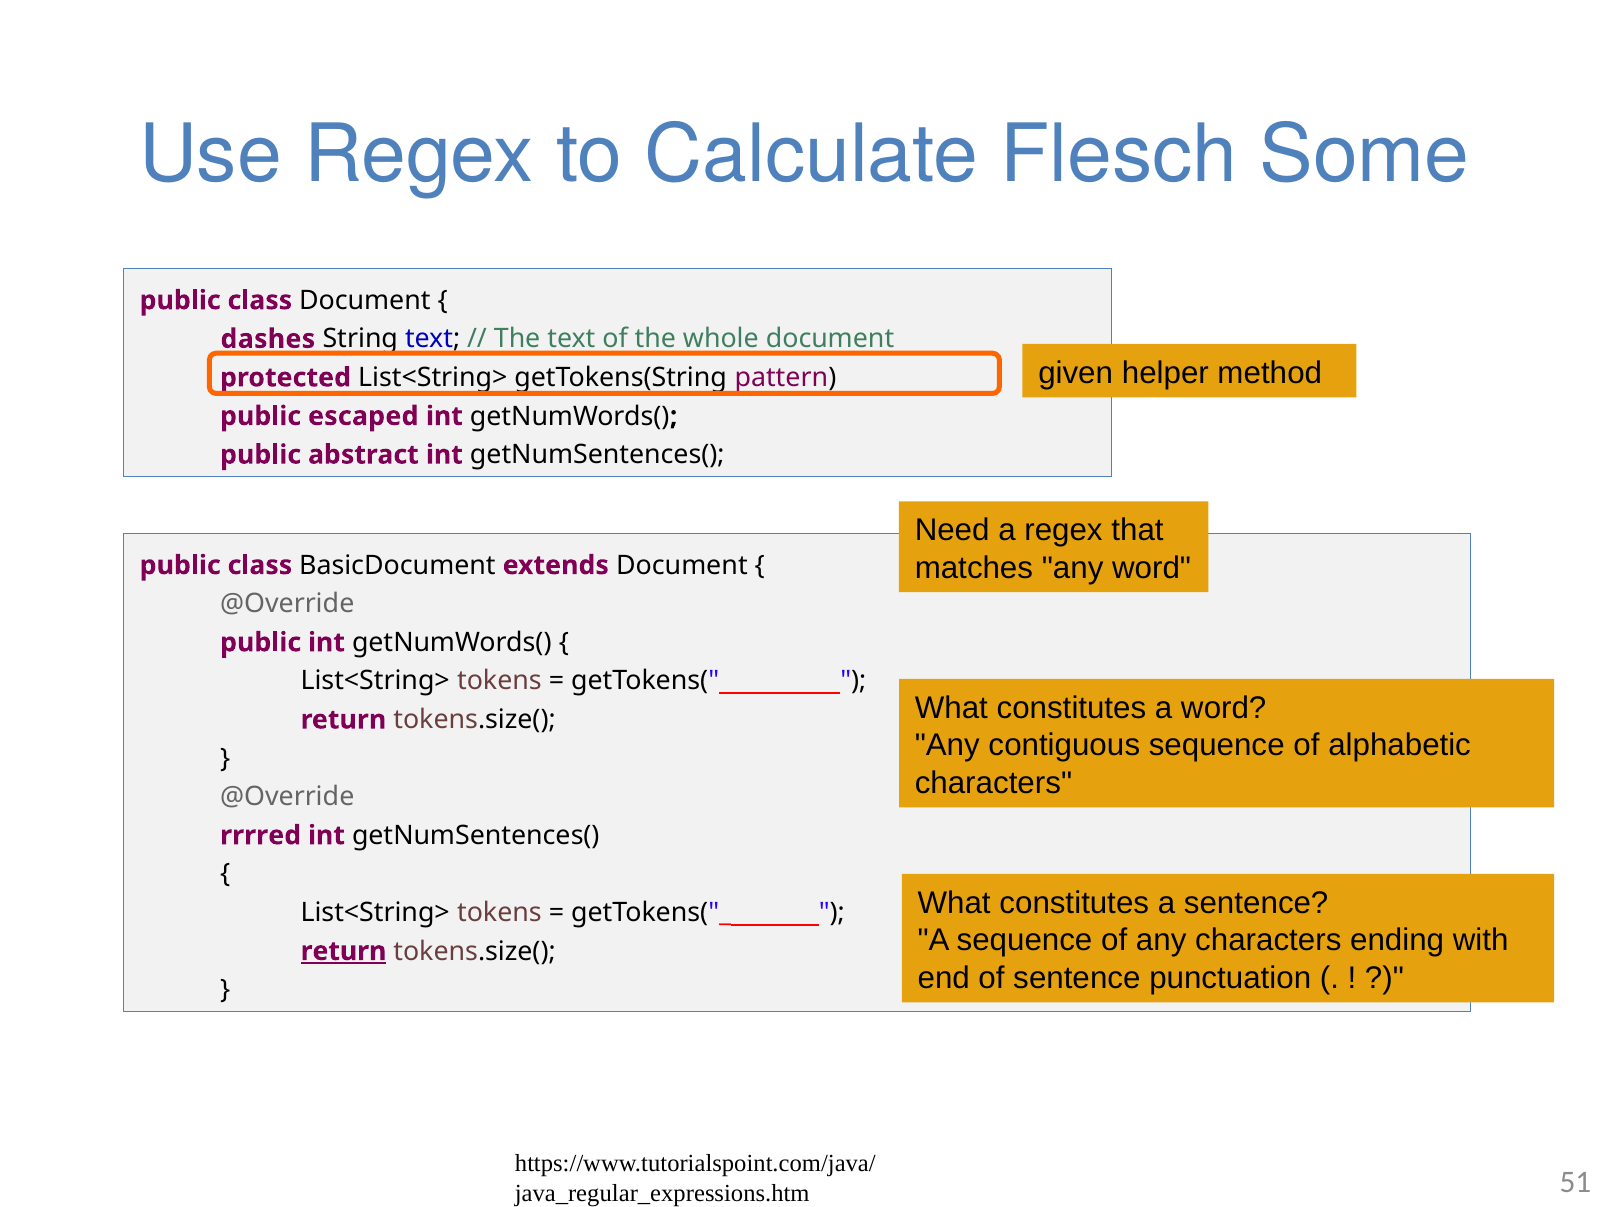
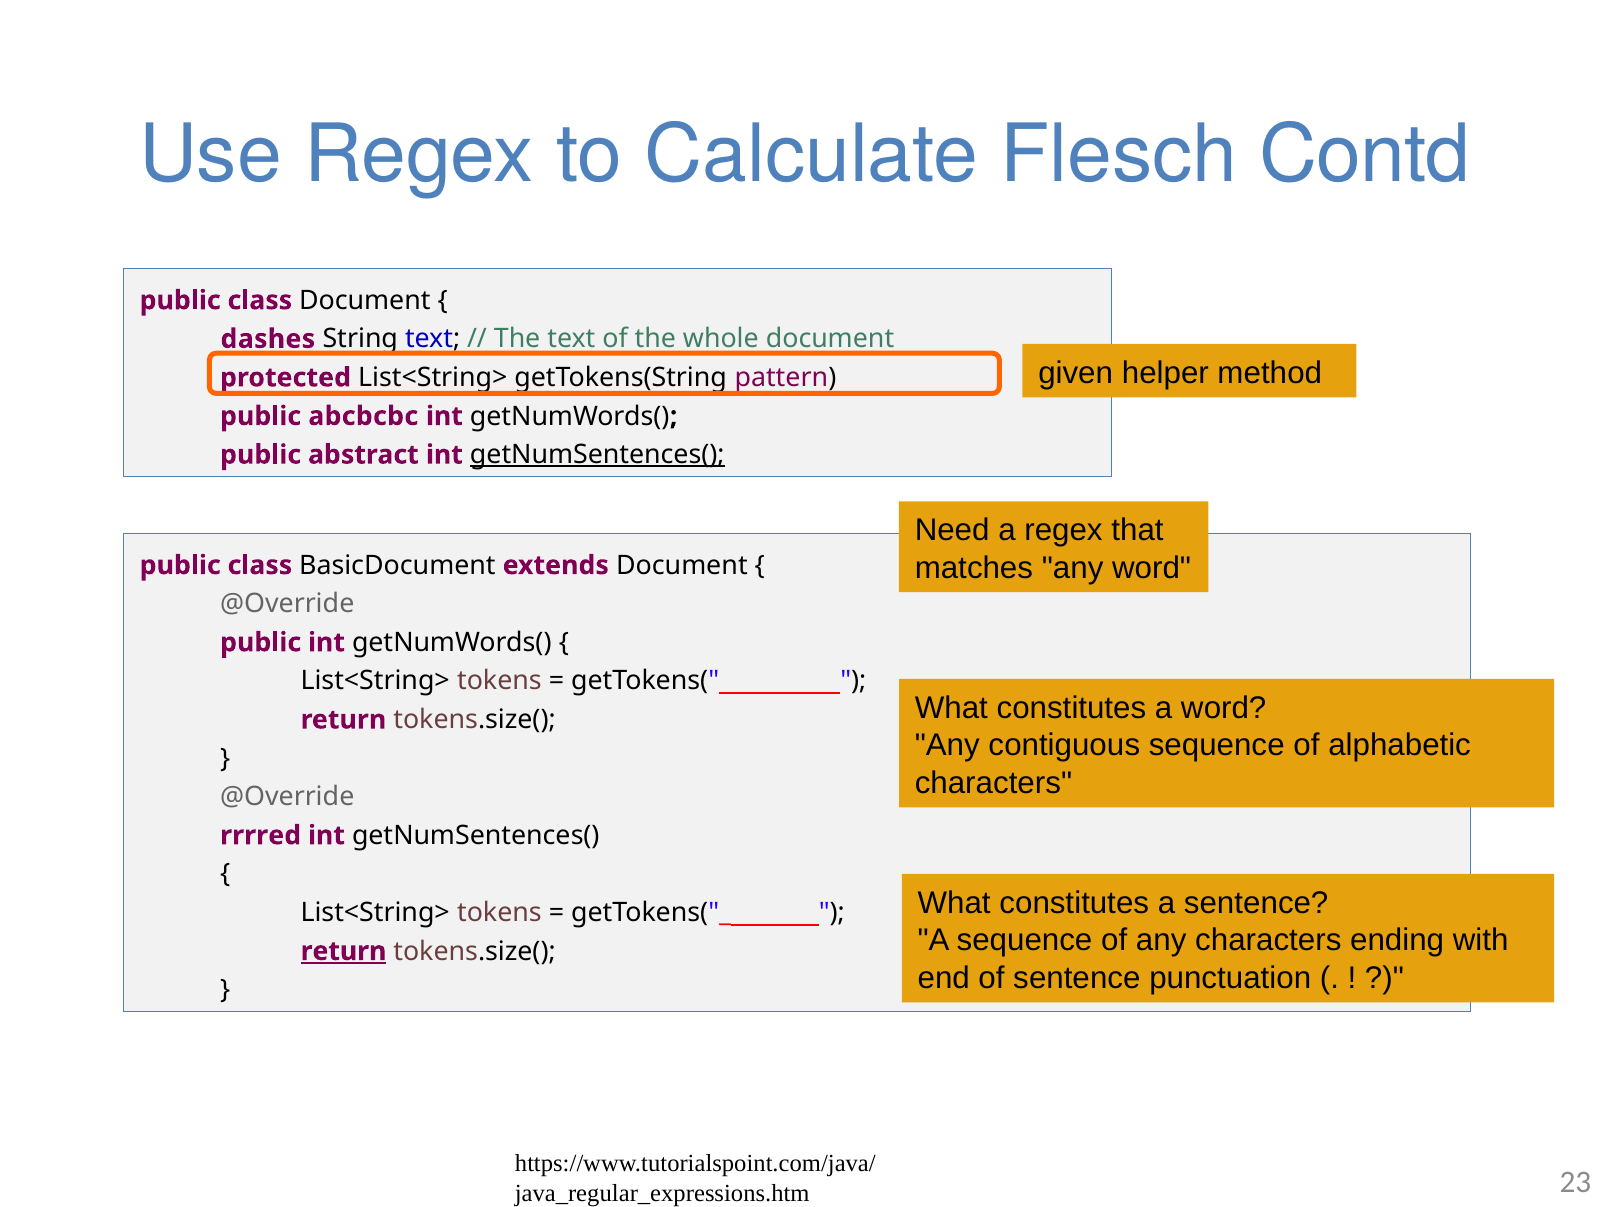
Some: Some -> Contd
escaped: escaped -> abcbcbc
getNumSentences( at (597, 455) underline: none -> present
51: 51 -> 23
